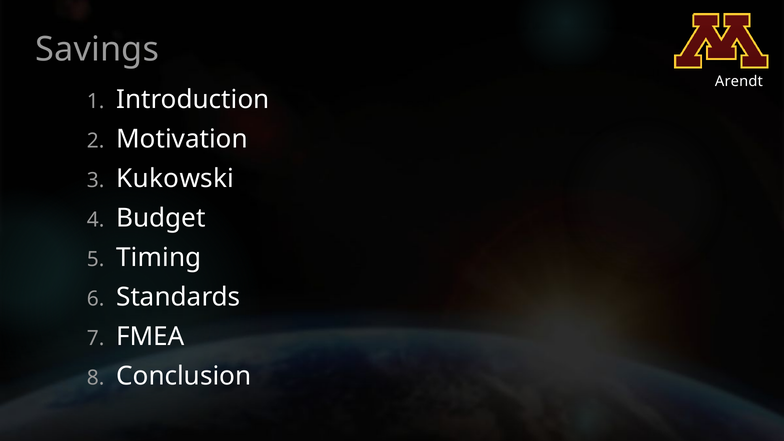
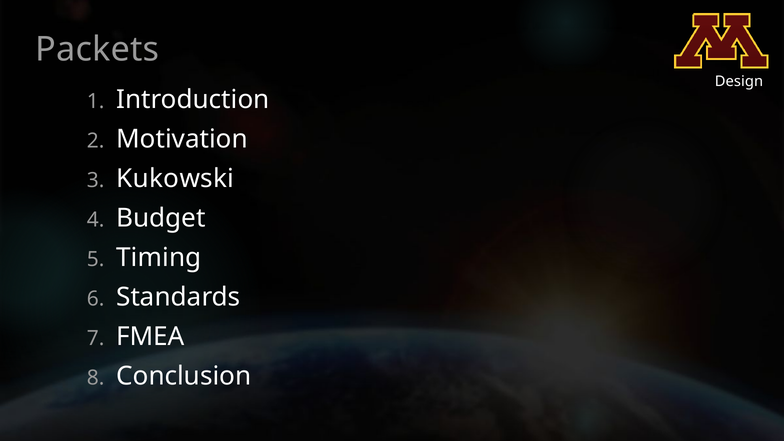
Savings: Savings -> Packets
Arendt: Arendt -> Design
